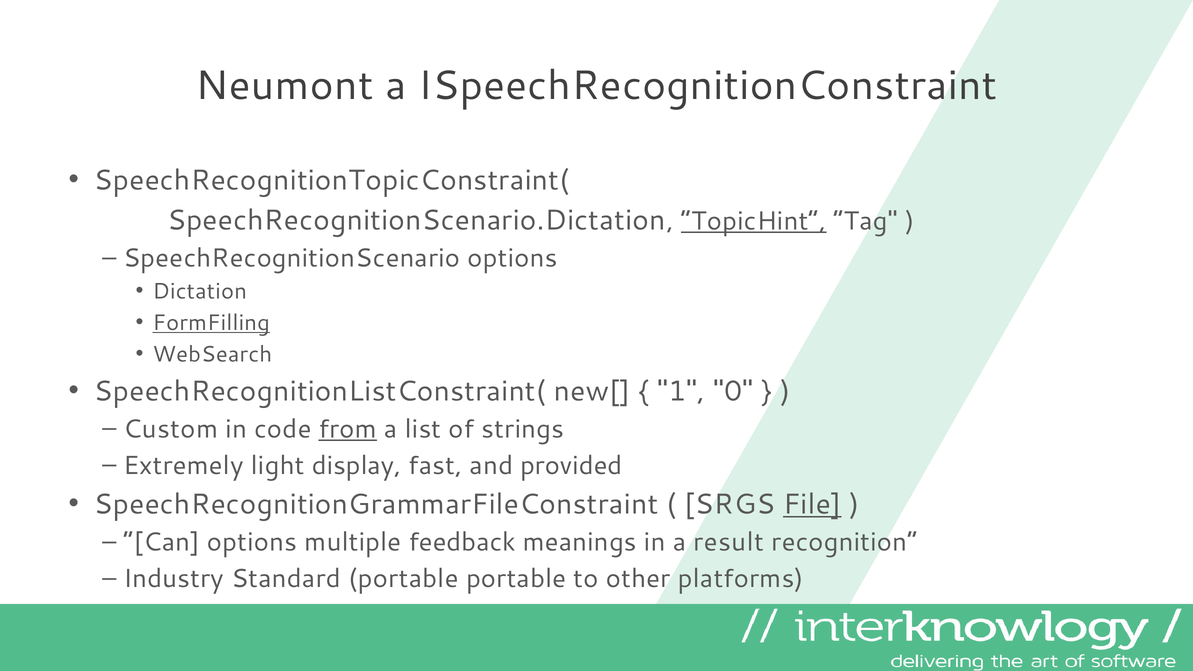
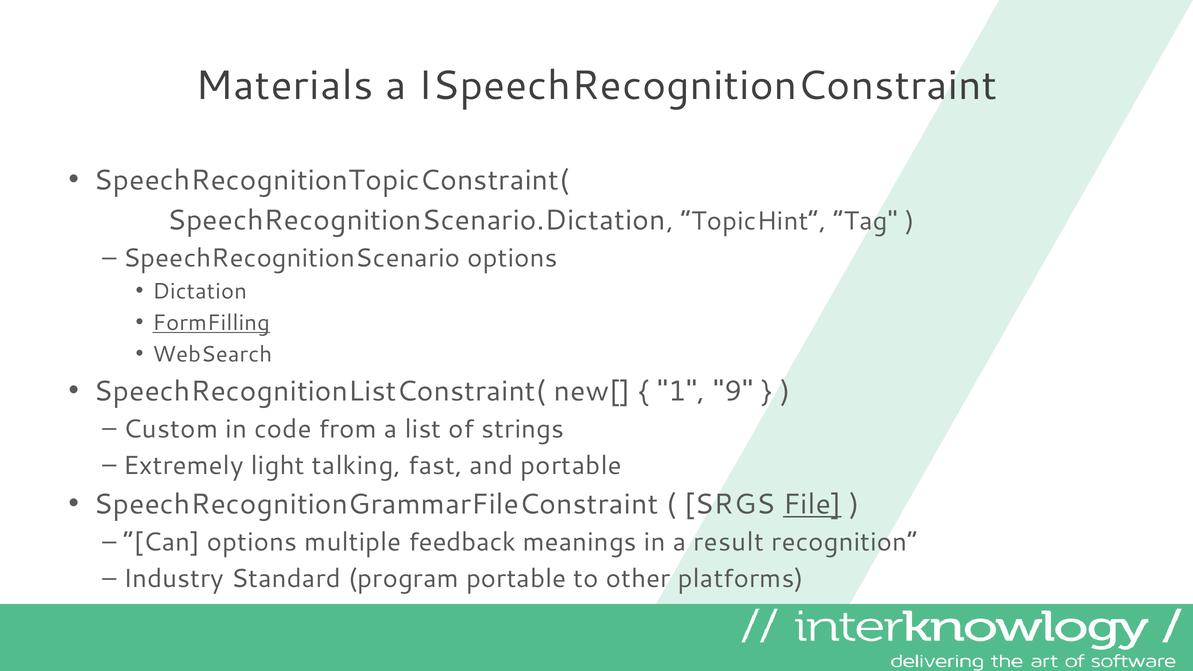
Neumont: Neumont -> Materials
TopicHint underline: present -> none
0: 0 -> 9
from underline: present -> none
display: display -> talking
and provided: provided -> portable
Standard portable: portable -> program
